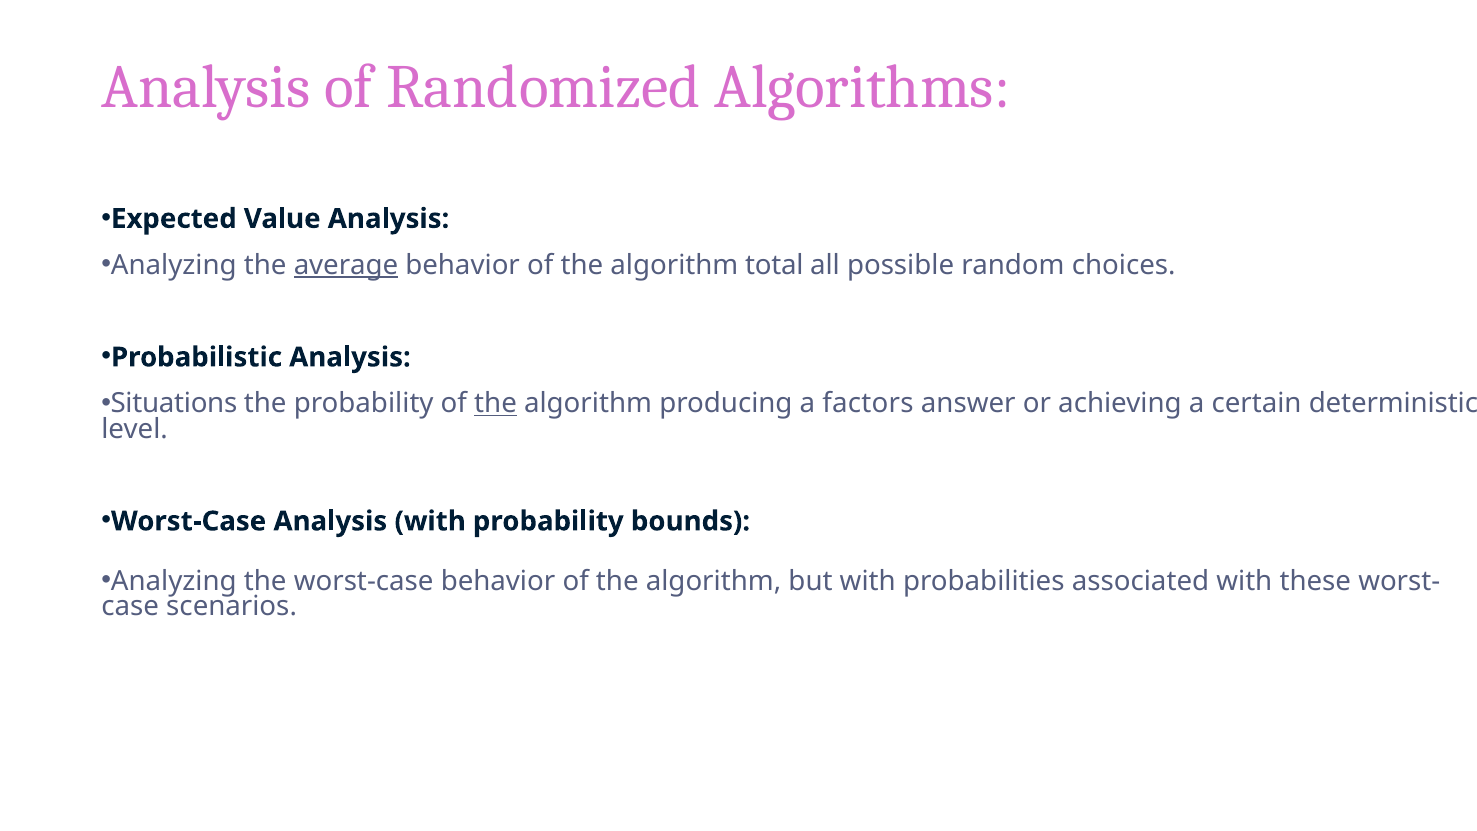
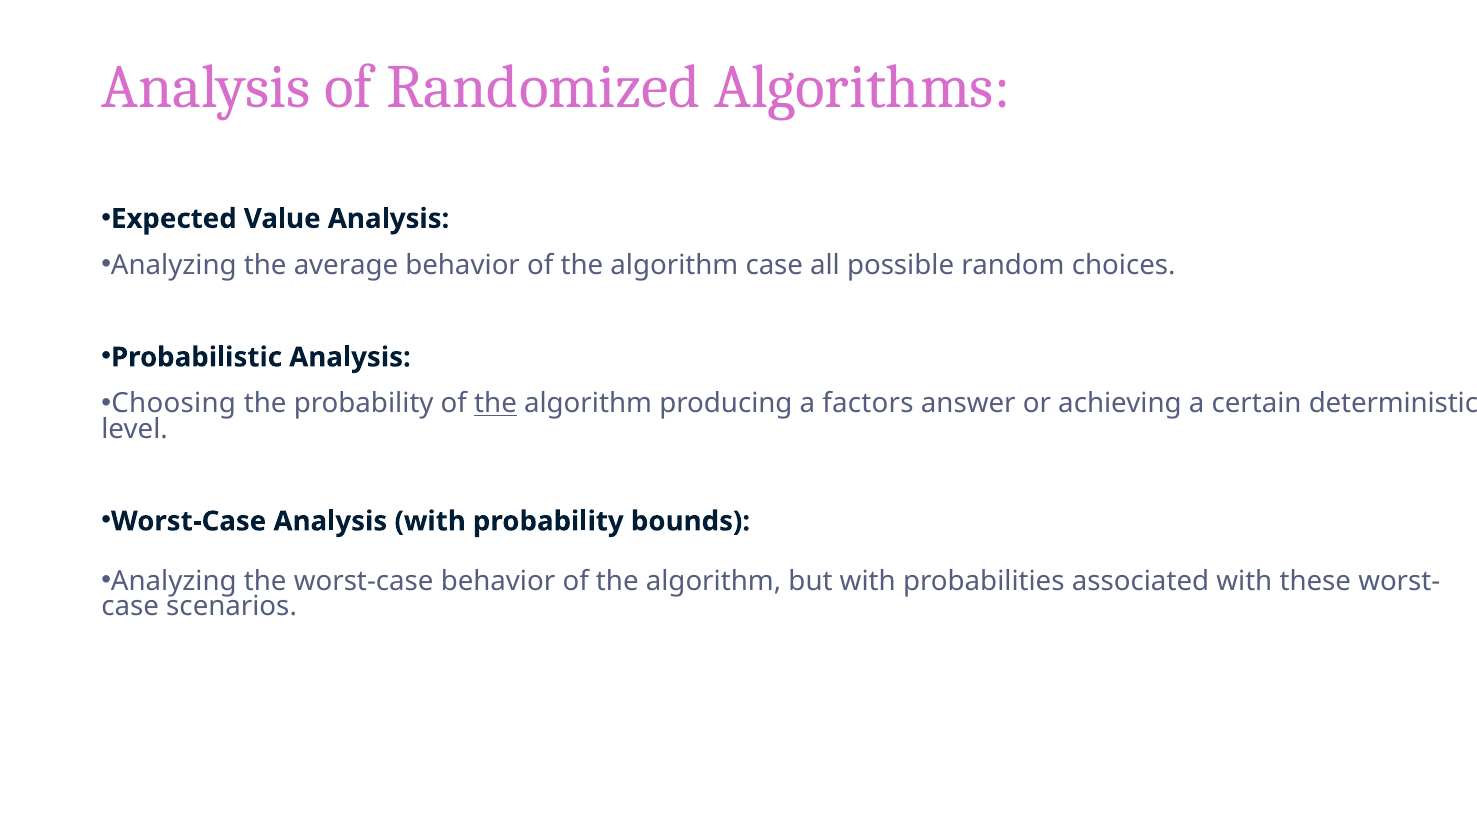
average underline: present -> none
algorithm total: total -> case
Situations: Situations -> Choosing
